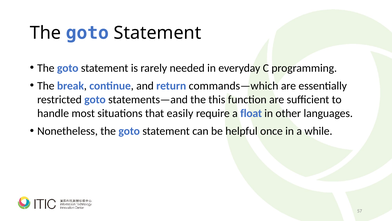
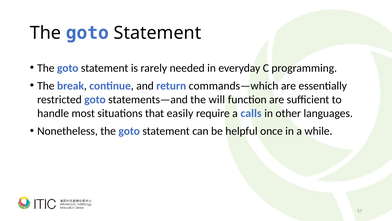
this: this -> will
float: float -> calls
